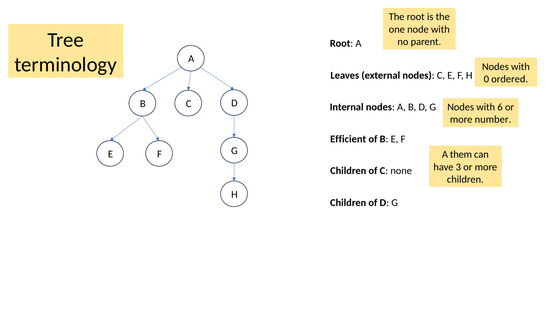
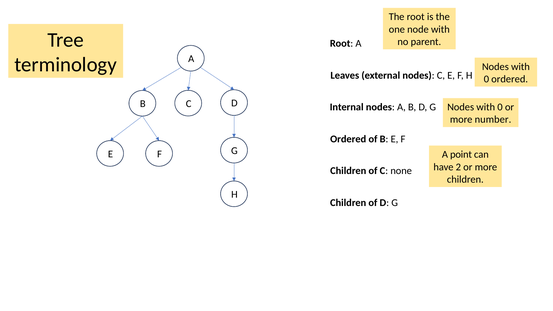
6 at (500, 107): 6 -> 0
Efficient at (348, 139): Efficient -> Ordered
them: them -> point
3: 3 -> 2
